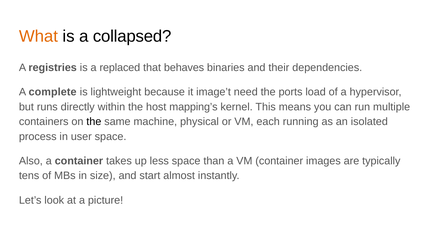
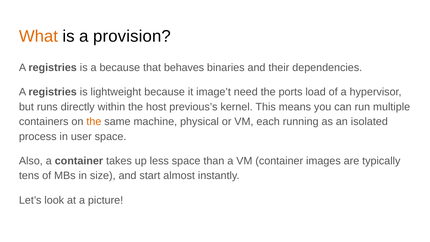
collapsed: collapsed -> provision
a replaced: replaced -> because
complete at (53, 92): complete -> registries
mapping’s: mapping’s -> previous’s
the at (94, 122) colour: black -> orange
